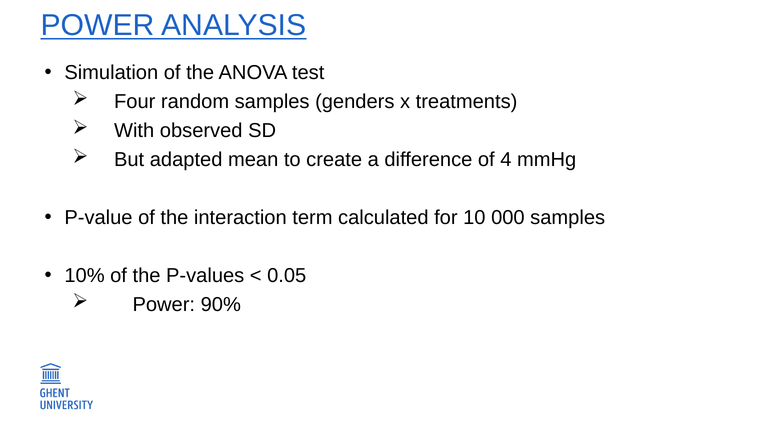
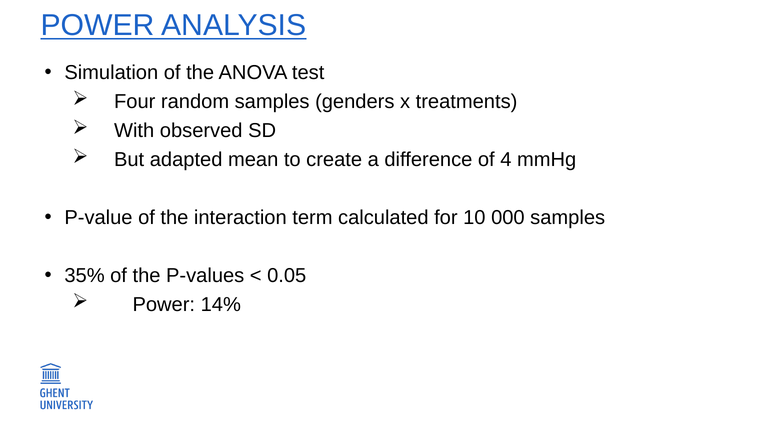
10%: 10% -> 35%
90%: 90% -> 14%
